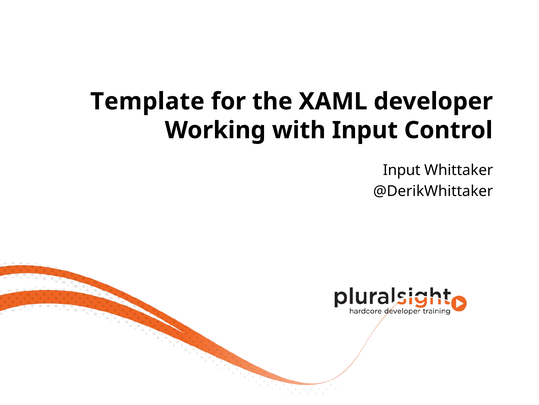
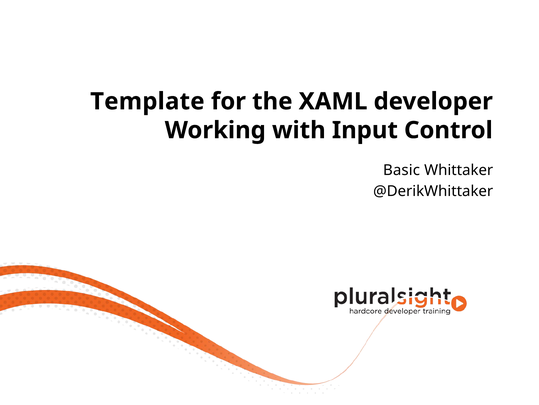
Input at (402, 170): Input -> Basic
